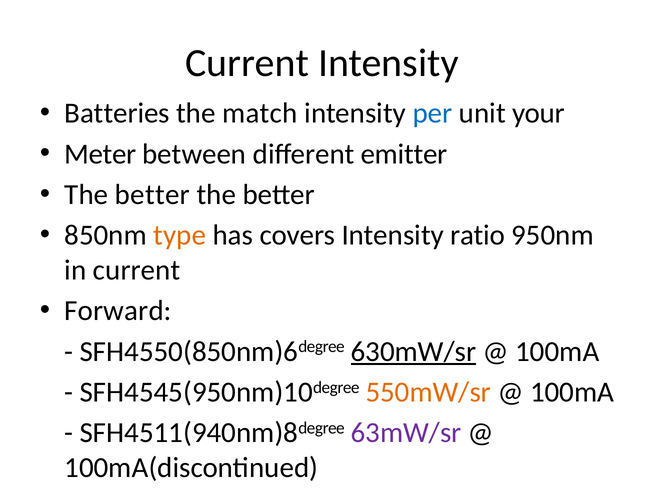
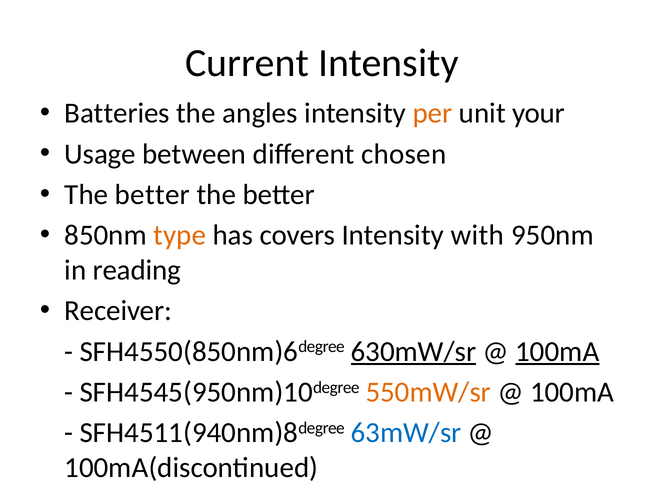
match: match -> angles
per colour: blue -> orange
Meter: Meter -> Usage
emitter: emitter -> chosen
ratio: ratio -> with
in current: current -> reading
Forward: Forward -> Receiver
100mA at (557, 351) underline: none -> present
63mW/sr colour: purple -> blue
